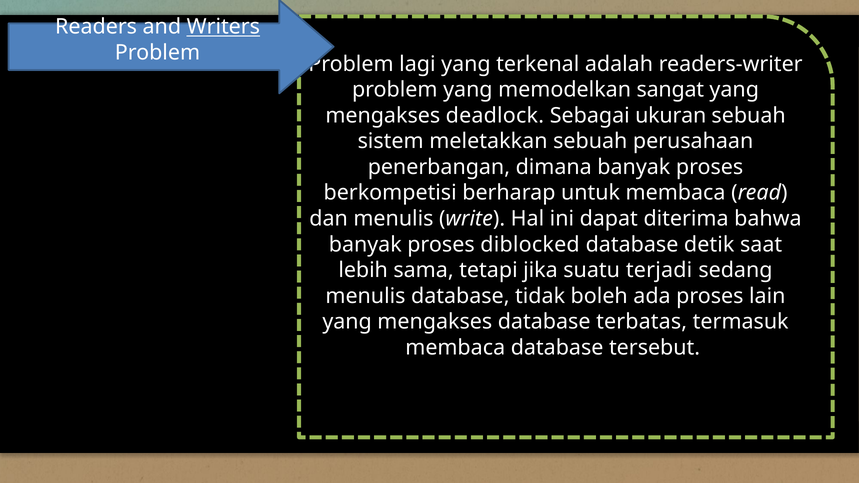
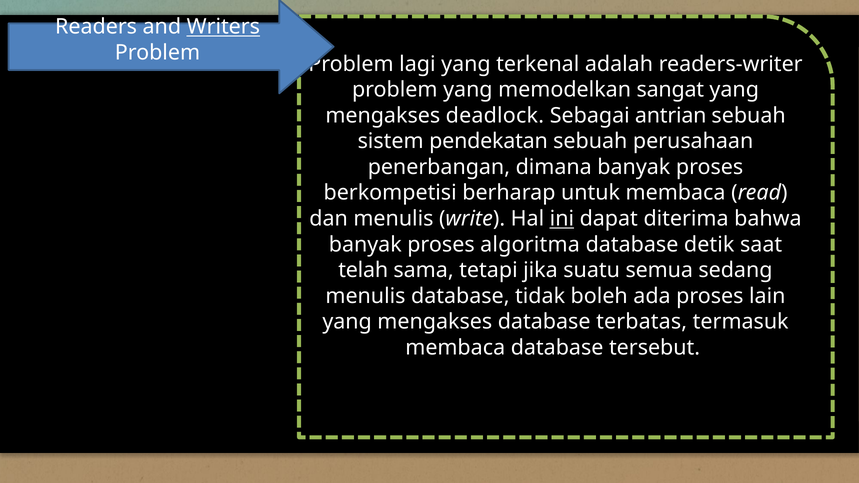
ukuran: ukuran -> antrian
meletakkan: meletakkan -> pendekatan
ini underline: none -> present
diblocked: diblocked -> algoritma
lebih: lebih -> telah
terjadi: terjadi -> semua
